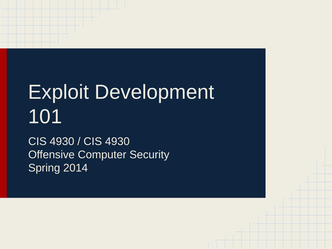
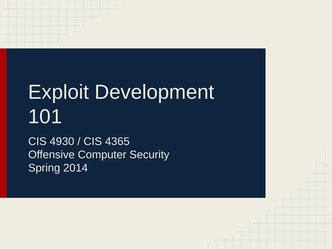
4930 at (117, 141): 4930 -> 4365
